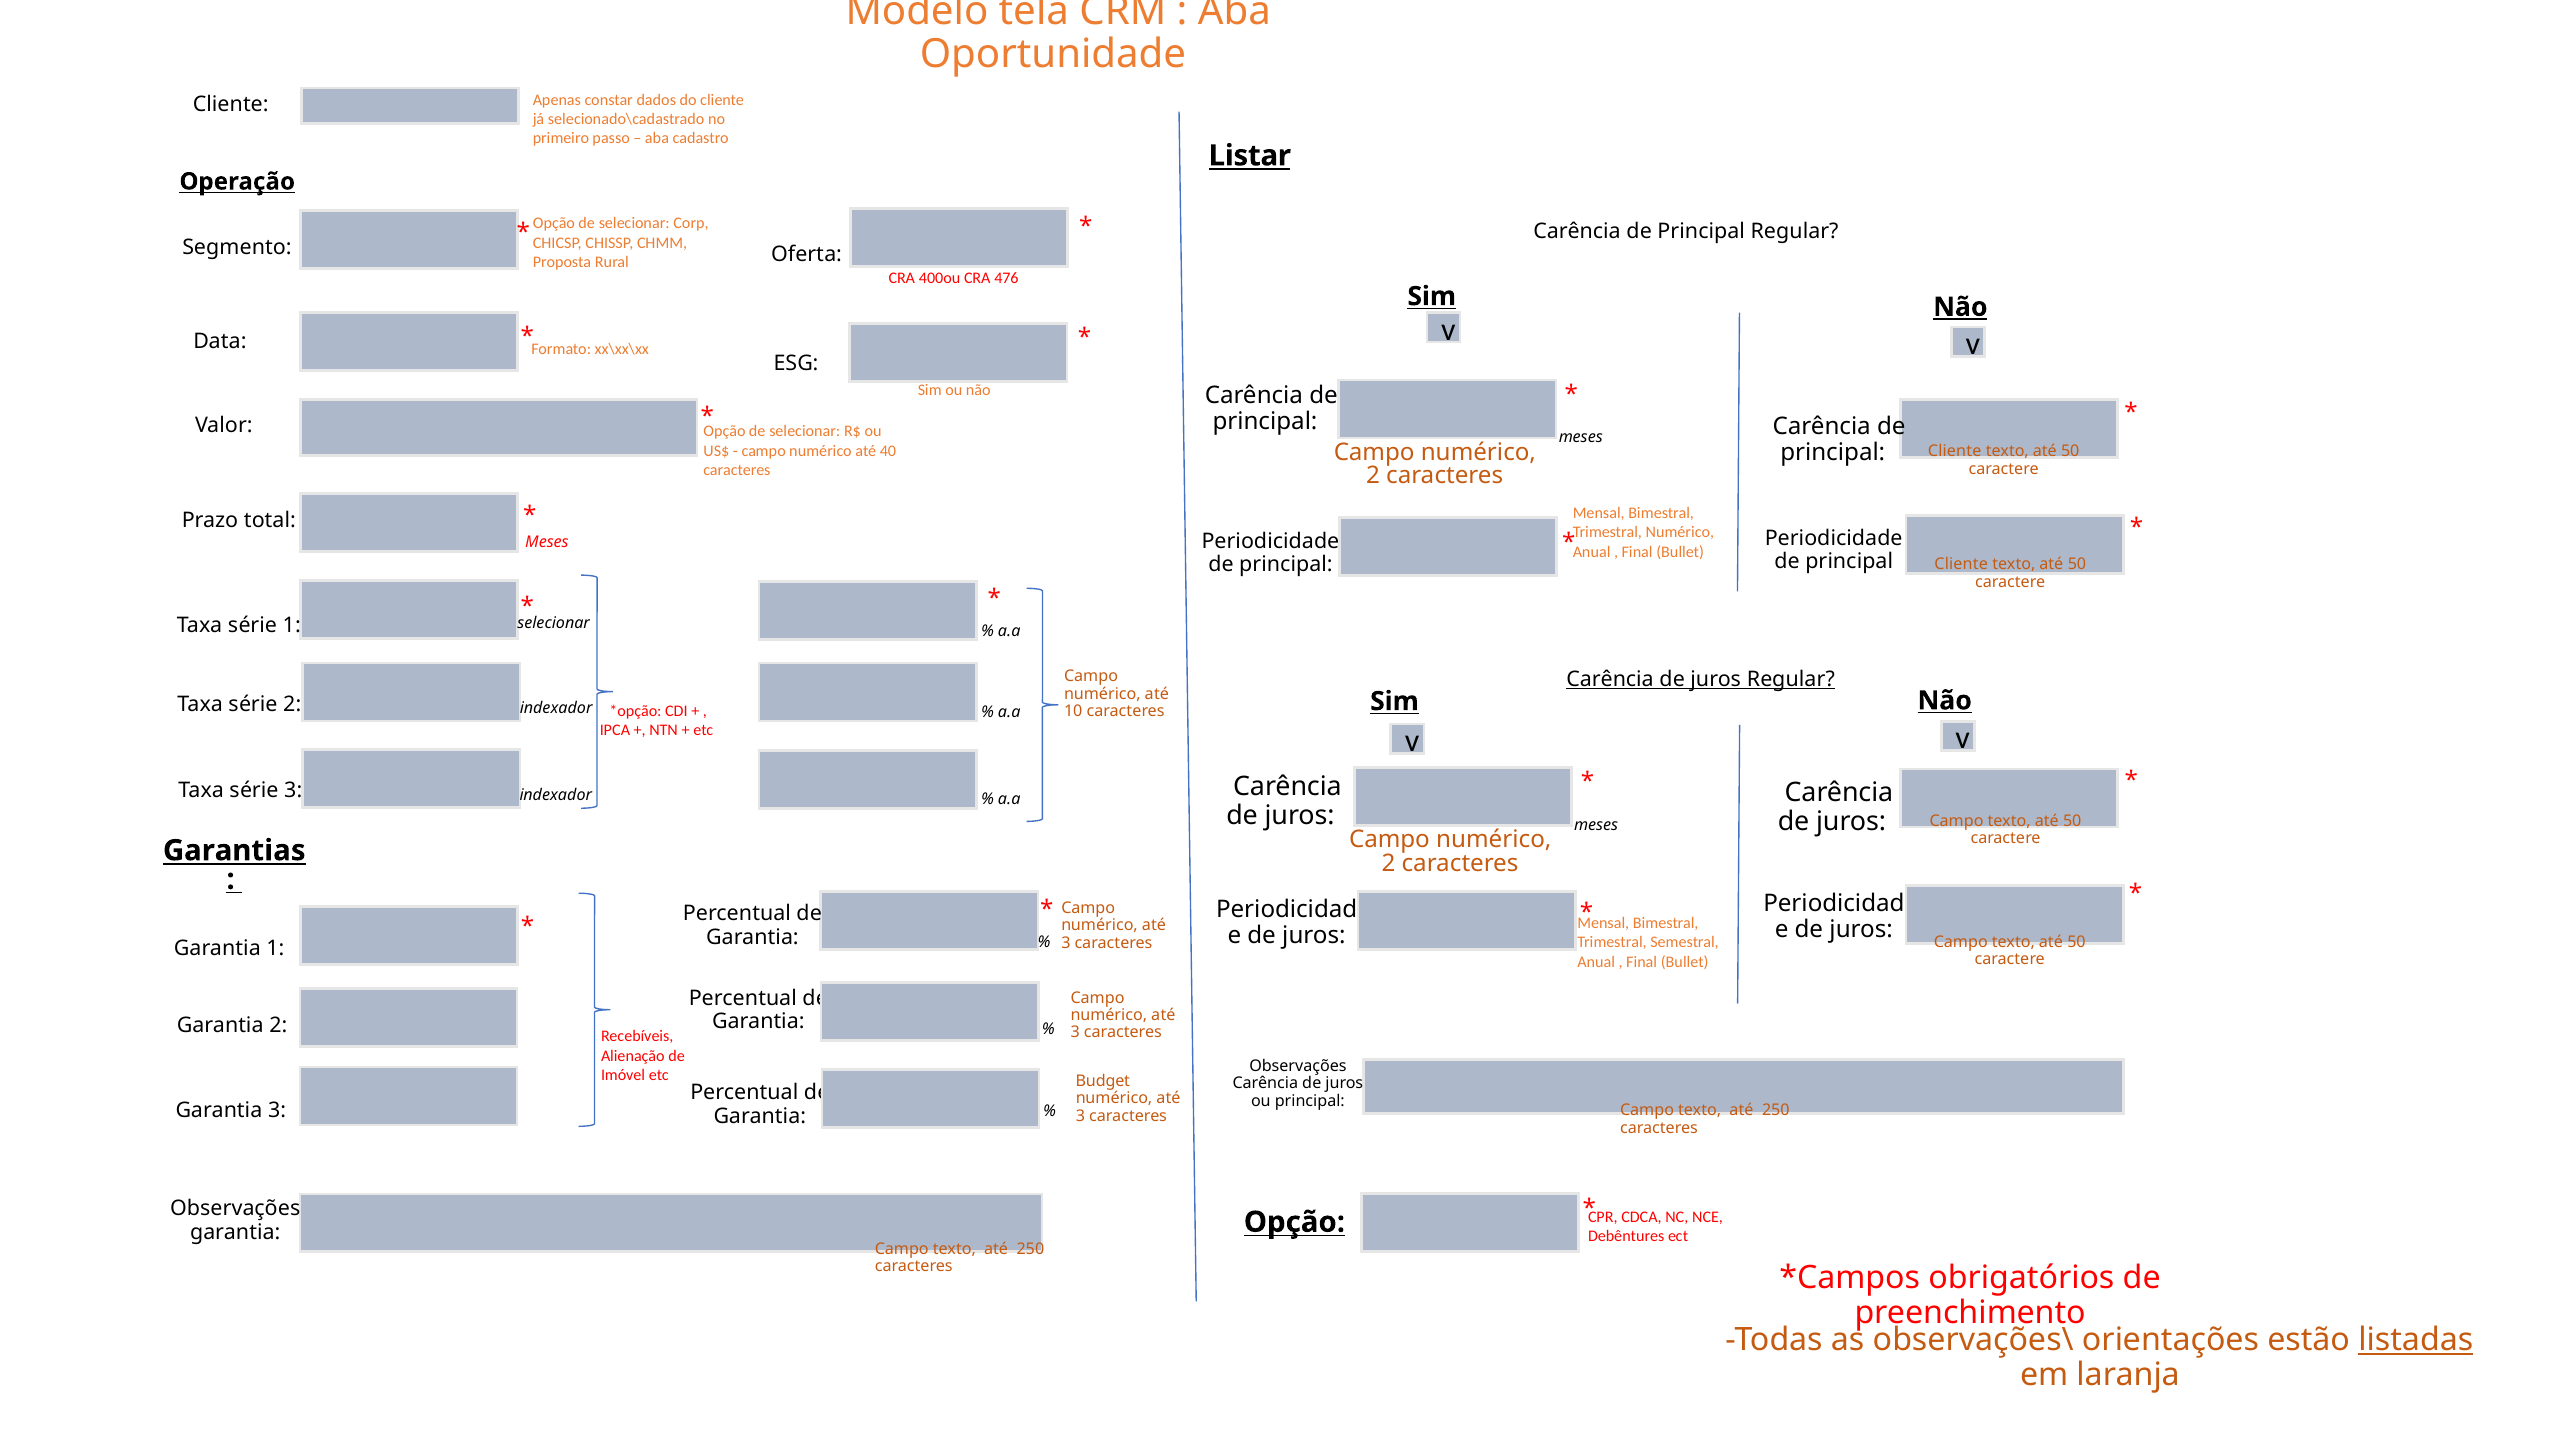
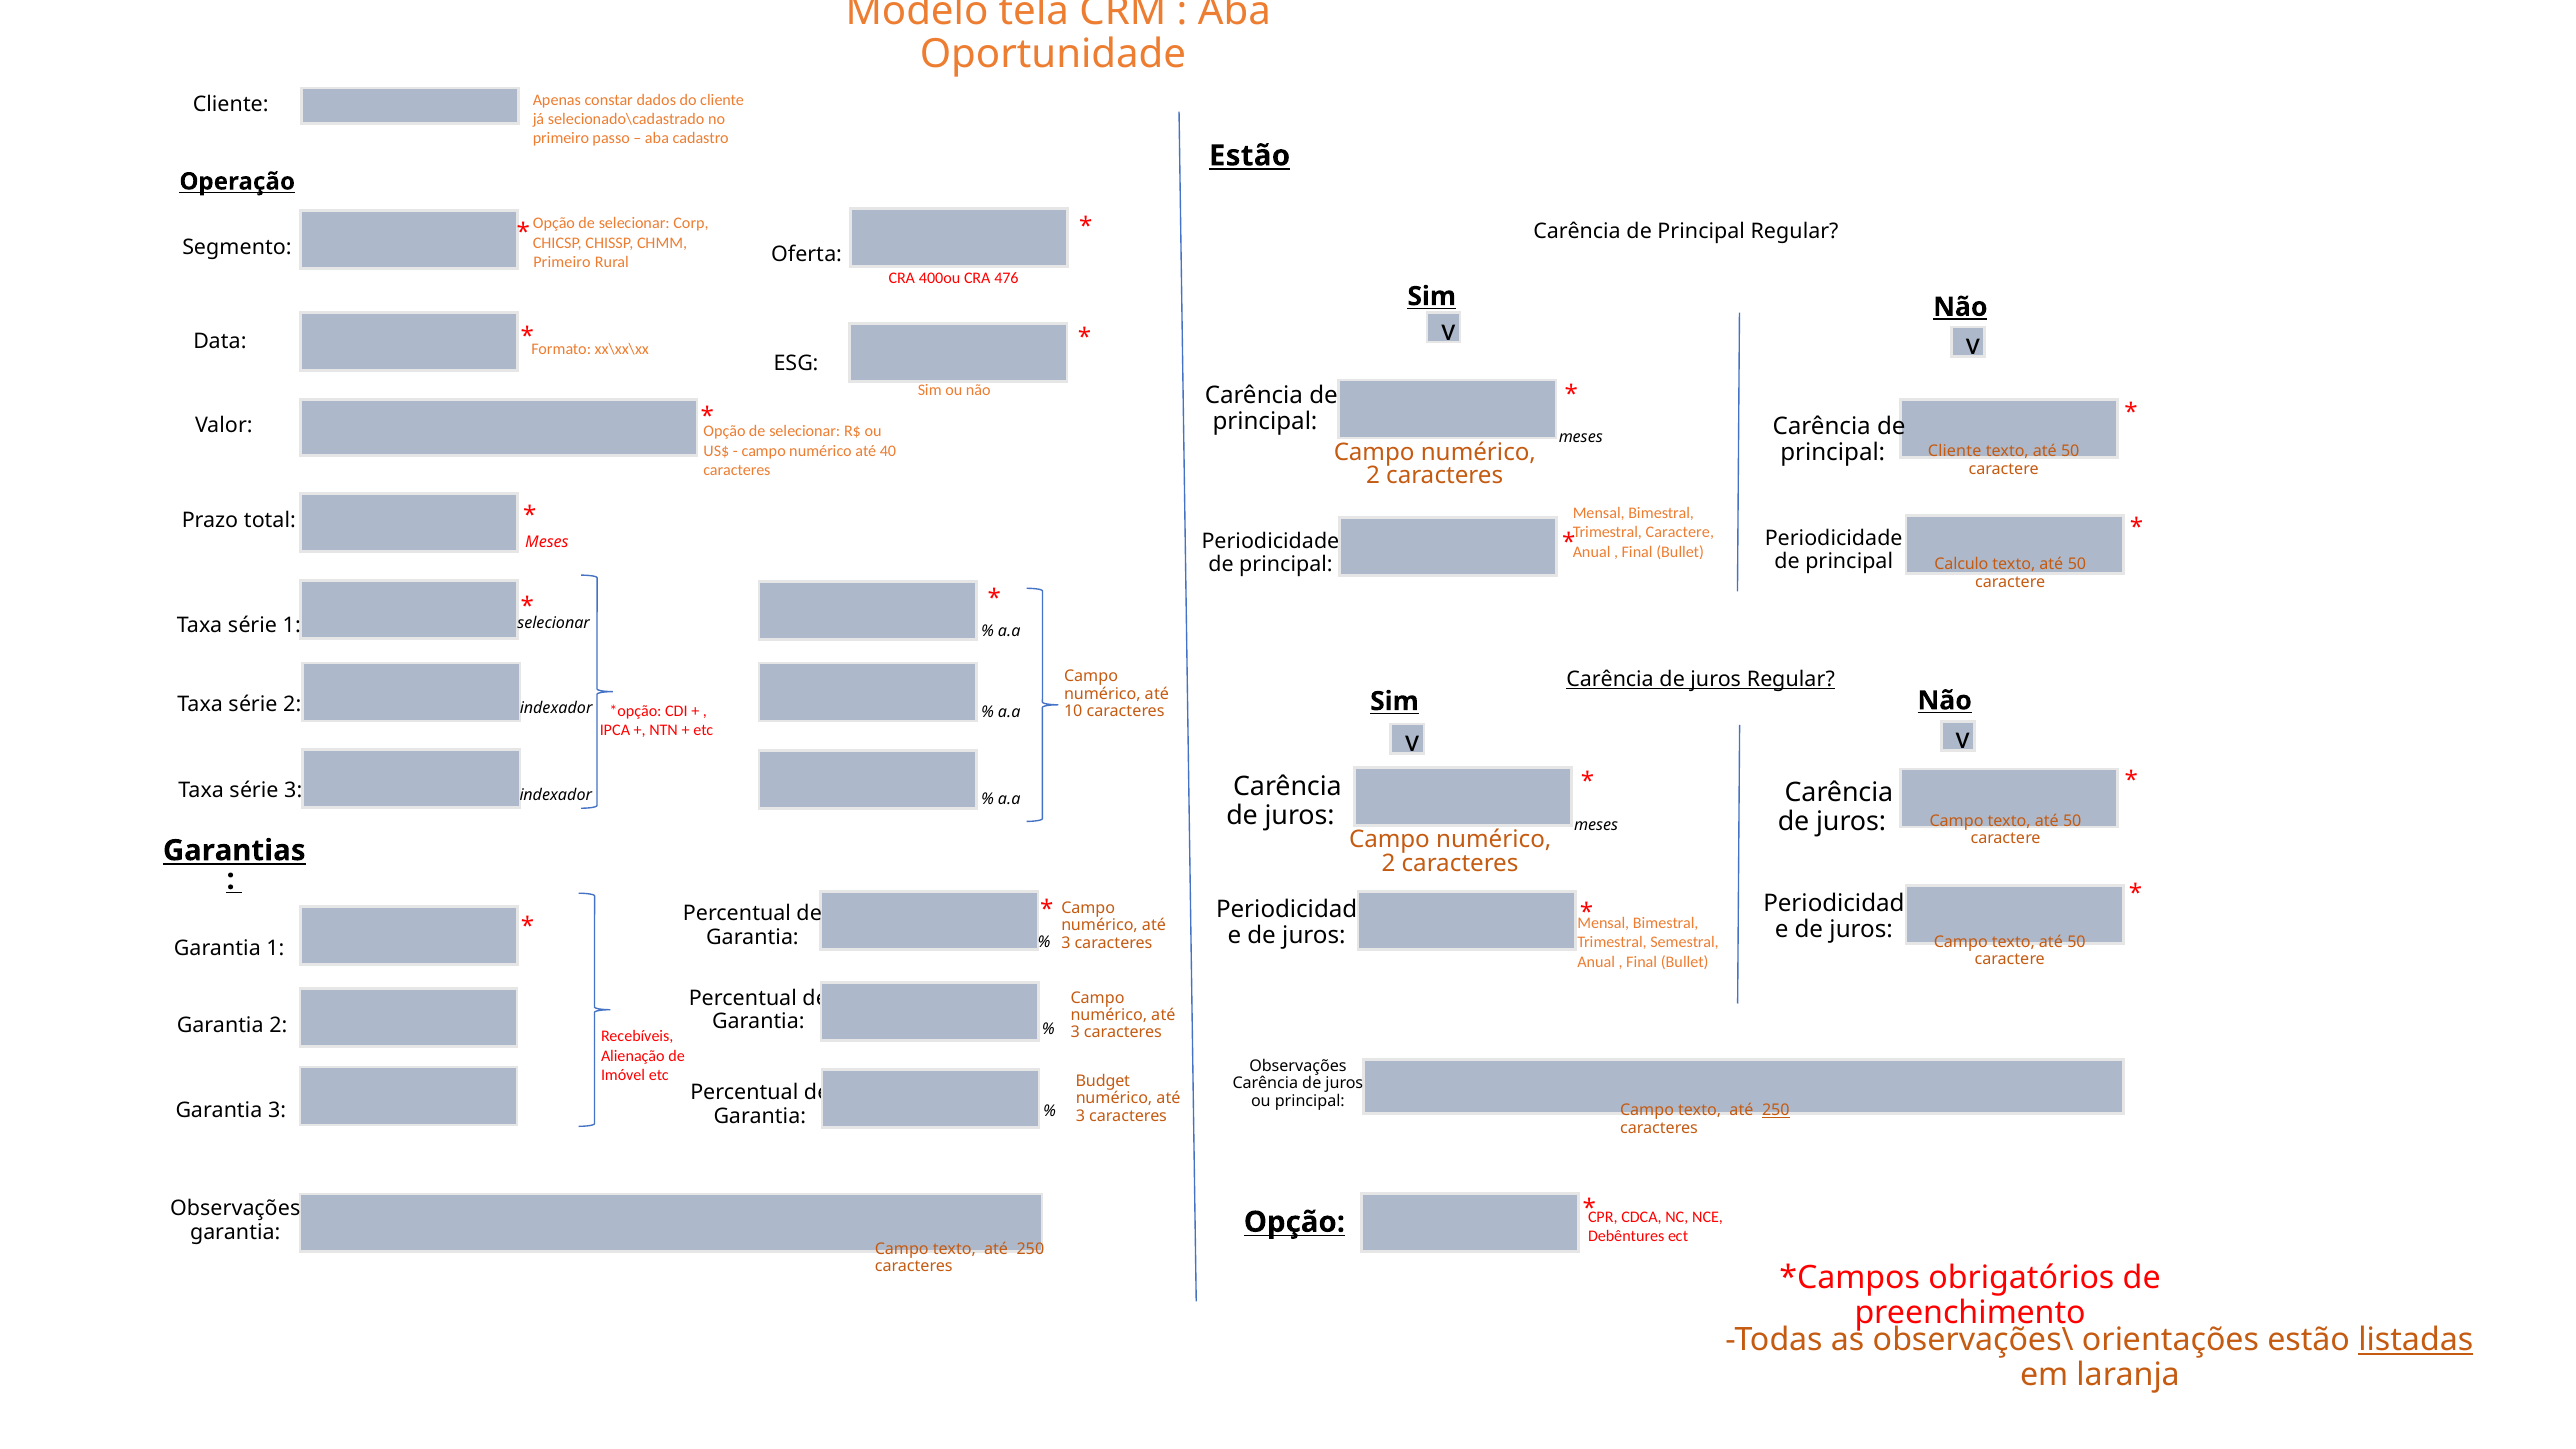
Listar at (1250, 156): Listar -> Estão
Proposta at (562, 262): Proposta -> Primeiro
Trimestral Numérico: Numérico -> Caractere
Cliente at (1961, 564): Cliente -> Calculo
250 at (1776, 1111) underline: none -> present
